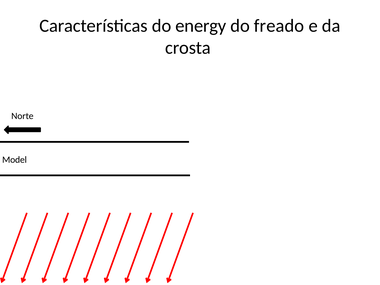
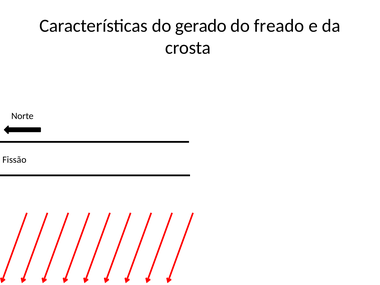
energy: energy -> gerado
Model: Model -> Fissão
